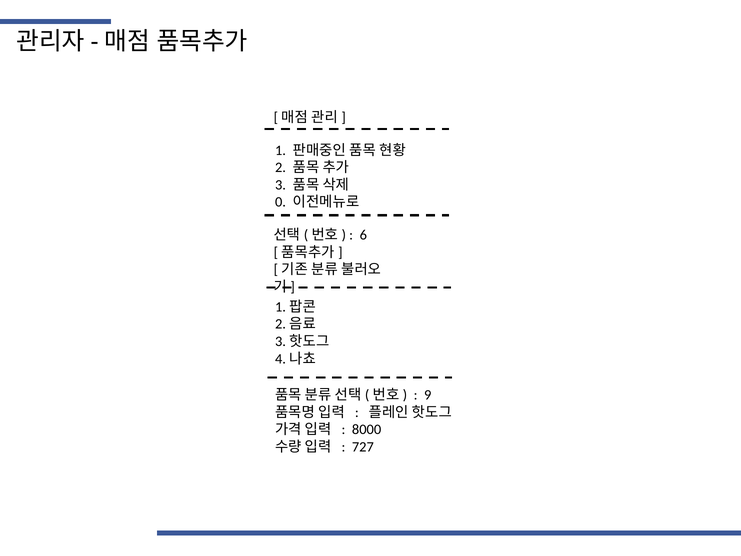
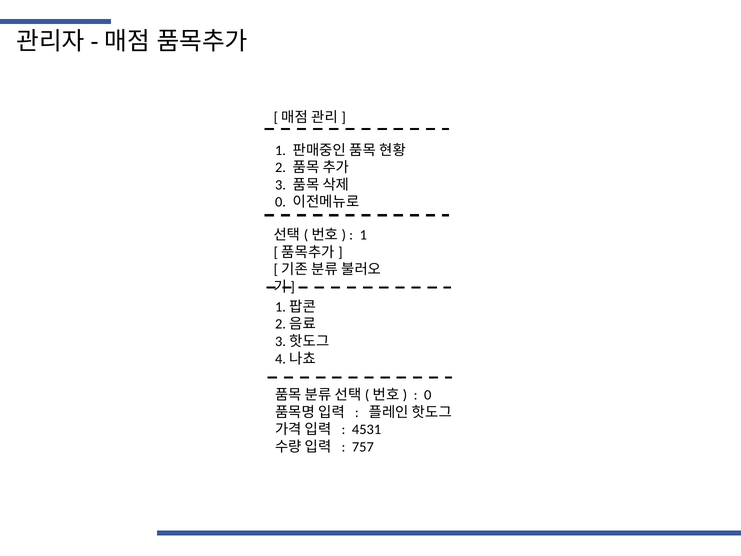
6 at (363, 235): 6 -> 1
9 at (428, 395): 9 -> 0
8000: 8000 -> 4531
727: 727 -> 757
